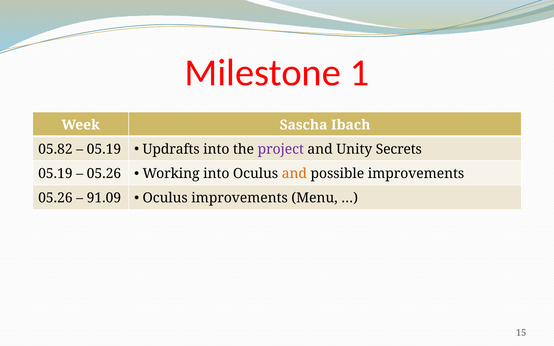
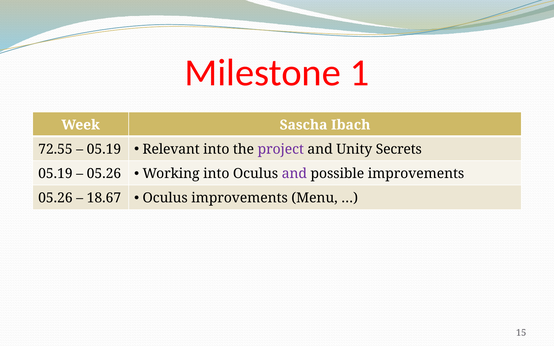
05.82: 05.82 -> 72.55
Updrafts: Updrafts -> Relevant
and at (294, 174) colour: orange -> purple
91.09: 91.09 -> 18.67
